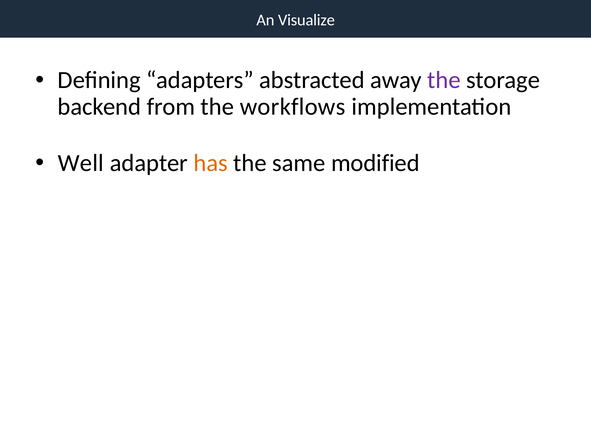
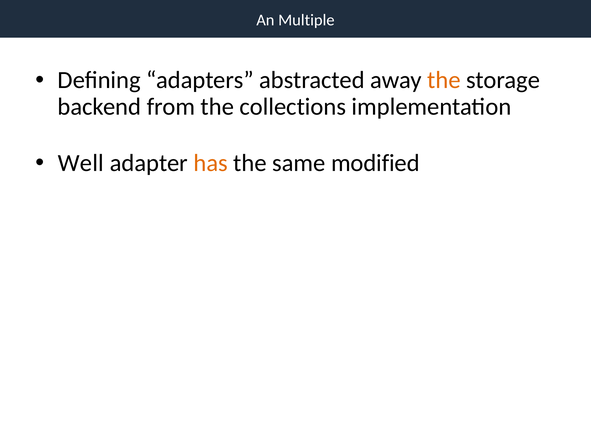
Visualize: Visualize -> Multiple
the at (444, 80) colour: purple -> orange
workflows: workflows -> collections
